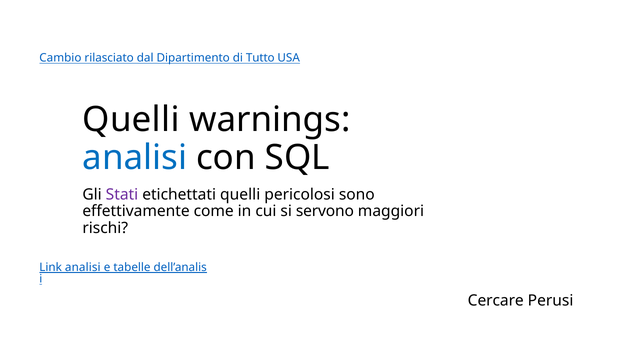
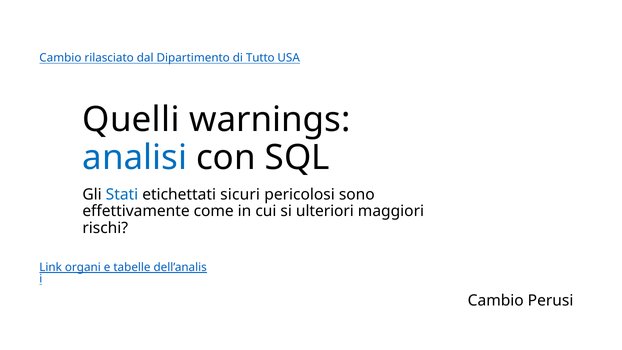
Stati colour: purple -> blue
etichettati quelli: quelli -> sicuri
servono: servono -> ulteriori
Link analisi: analisi -> organi
Cercare at (496, 301): Cercare -> Cambio
